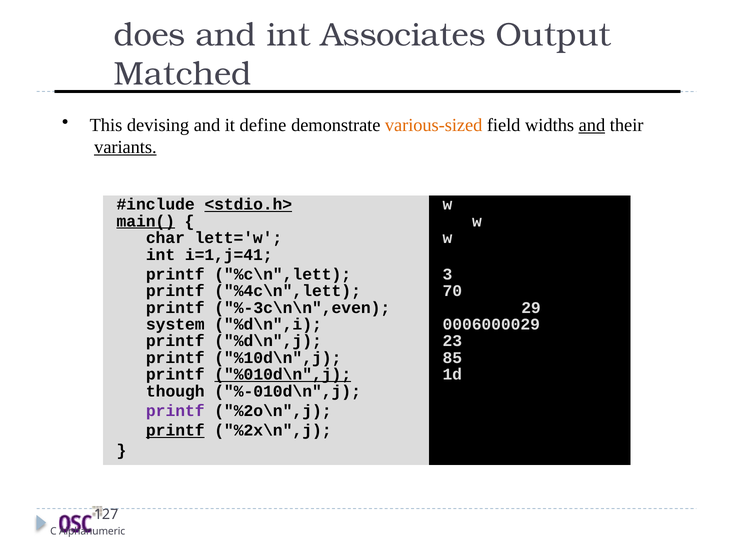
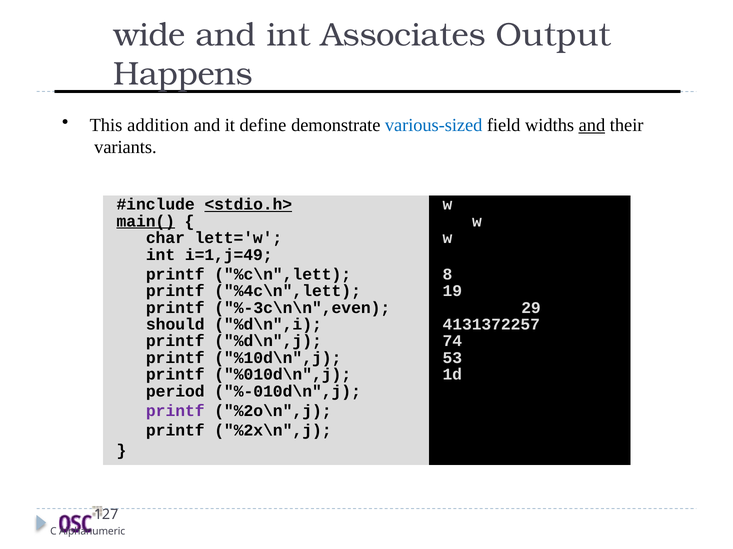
does: does -> wide
Matched: Matched -> Happens
devising: devising -> addition
various-sized colour: orange -> blue
variants underline: present -> none
i=1,j=41: i=1,j=41 -> i=1,j=49
3: 3 -> 8
70: 70 -> 19
system: system -> should
0006000029: 0006000029 -> 4131372257
23: 23 -> 74
85: 85 -> 53
%010d\n",j underline: present -> none
though: though -> period
printf at (175, 431) underline: present -> none
